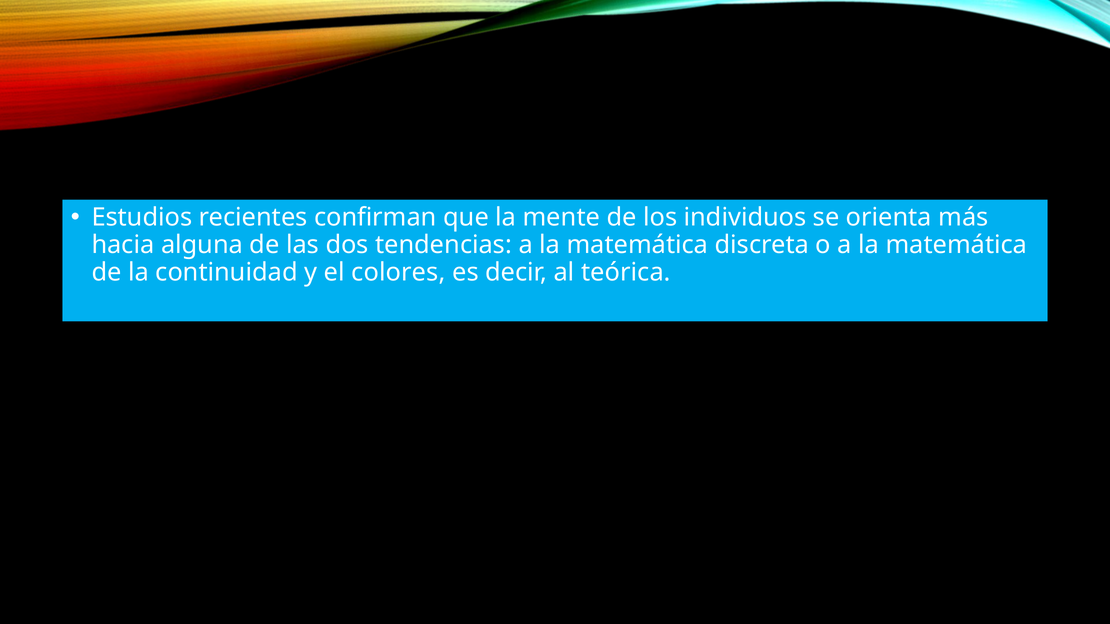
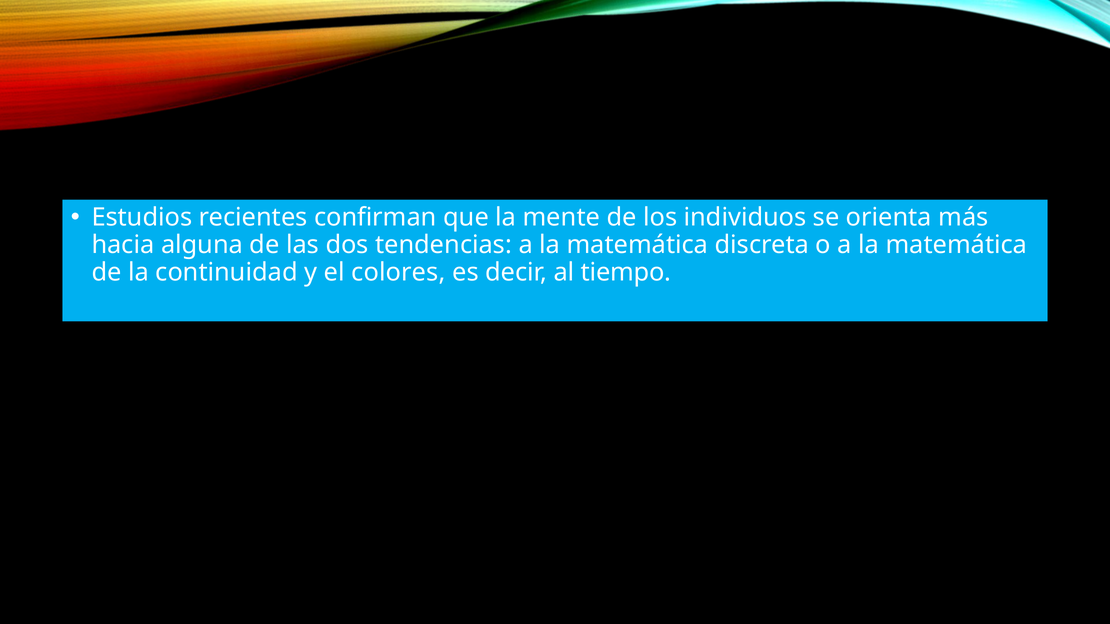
teórica: teórica -> tiempo
